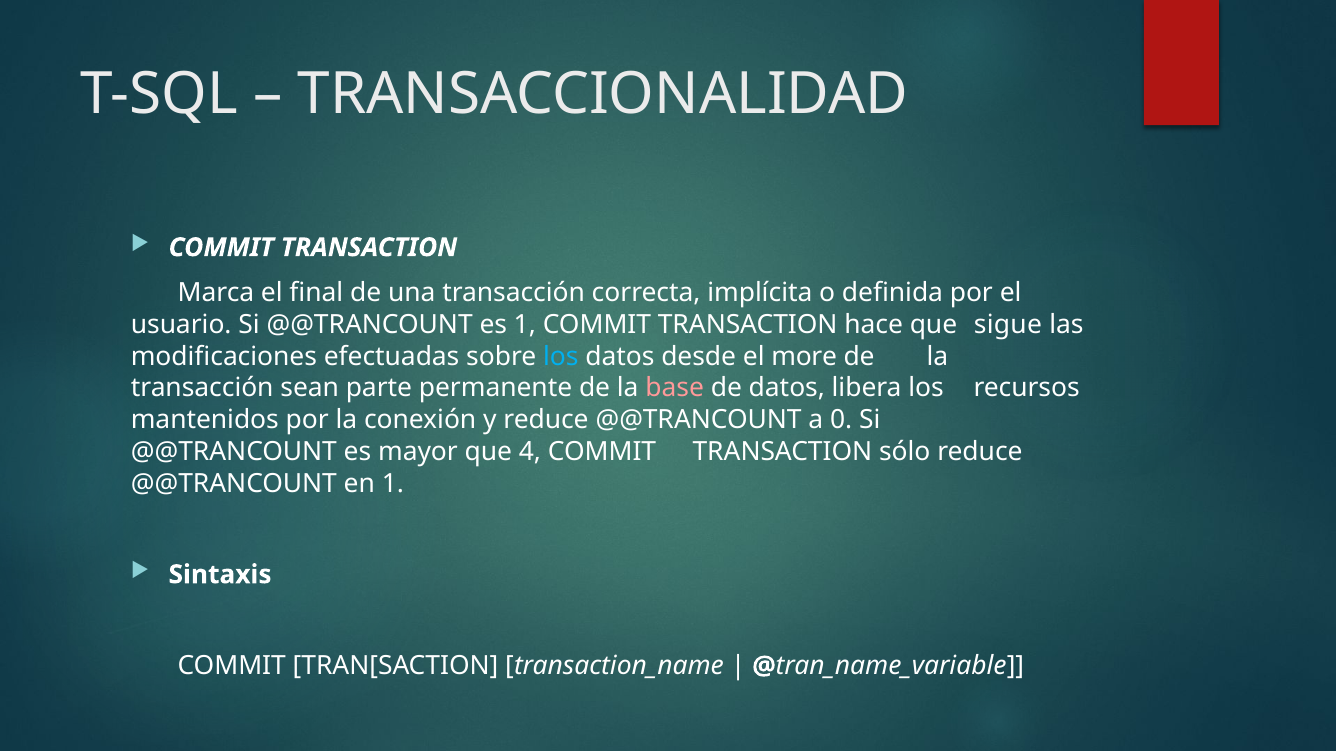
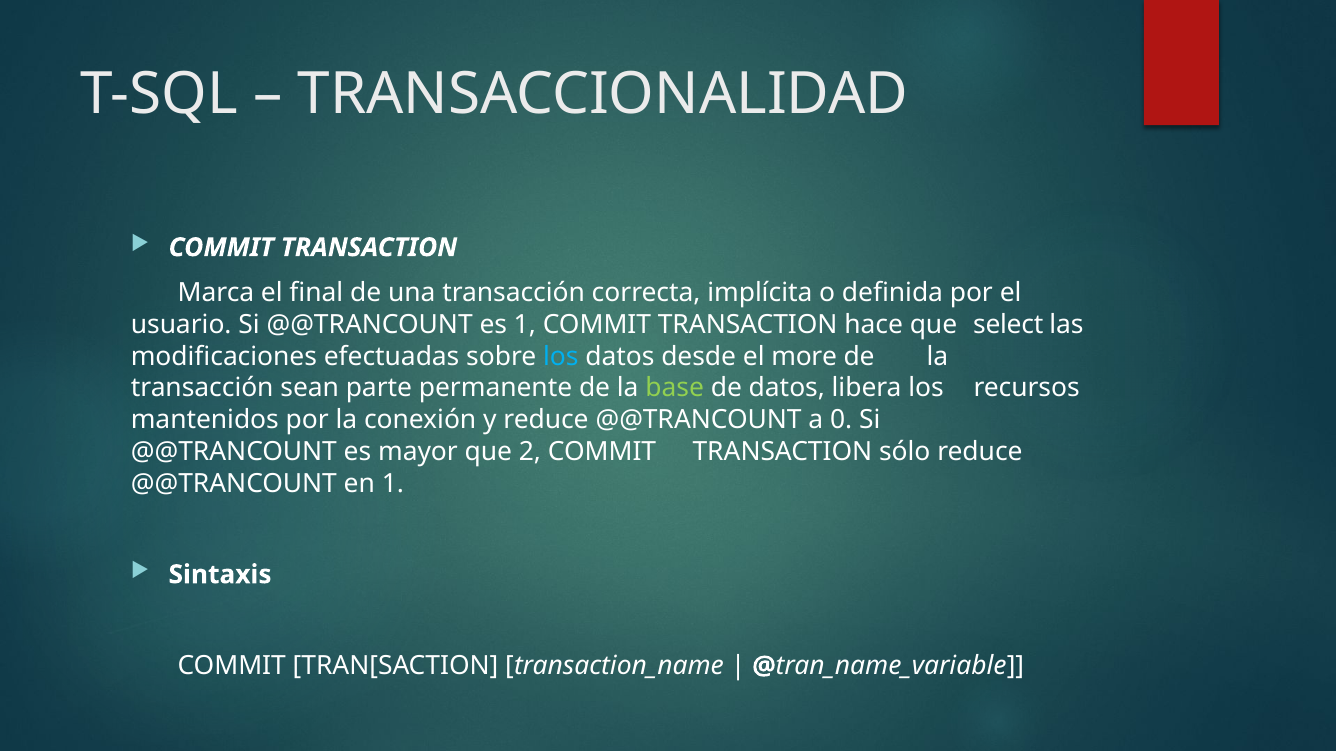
sigue: sigue -> select
base colour: pink -> light green
4: 4 -> 2
